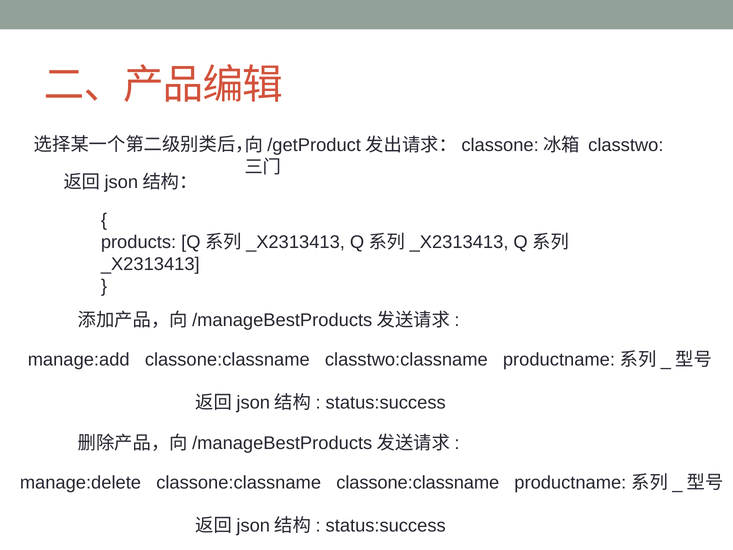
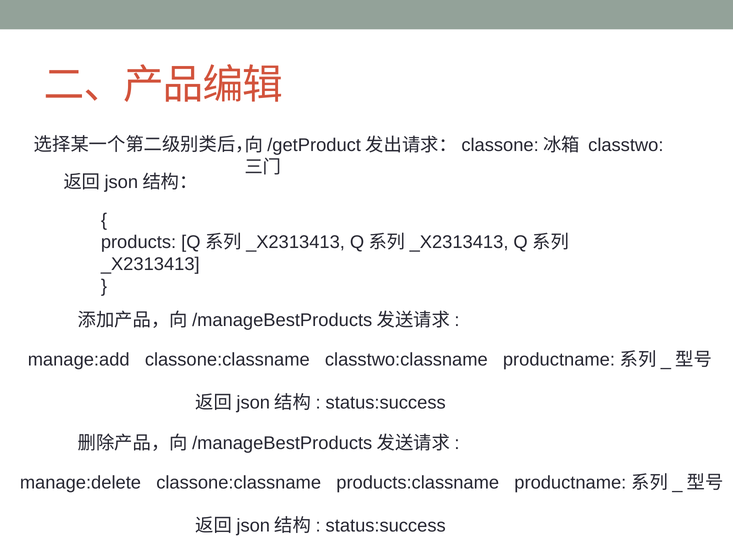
classone:classname classone:classname: classone:classname -> products:classname
